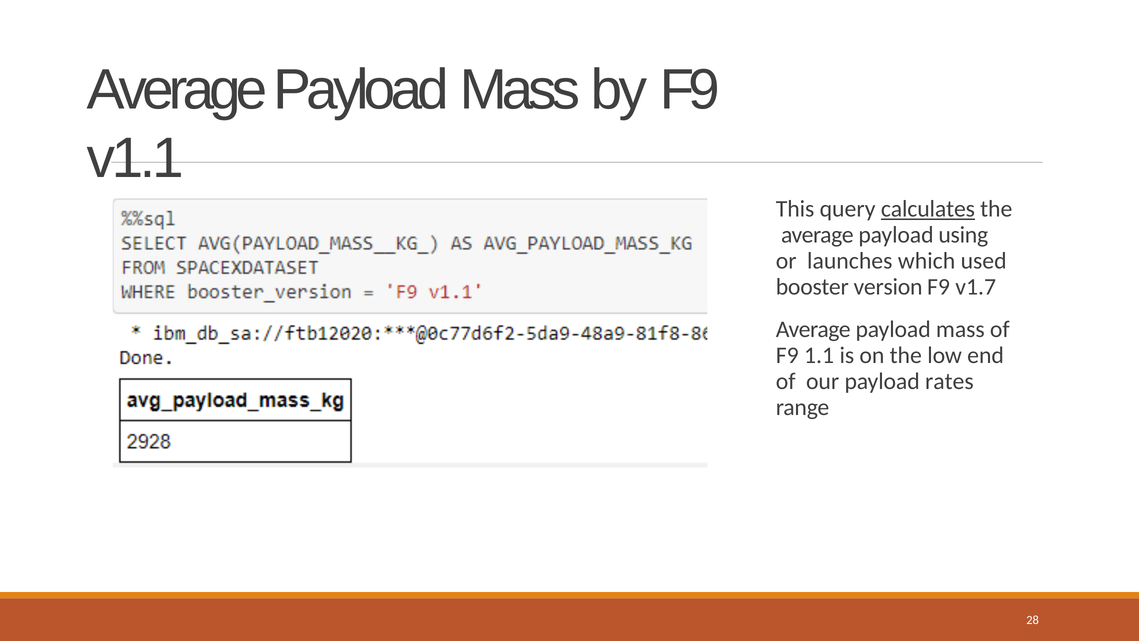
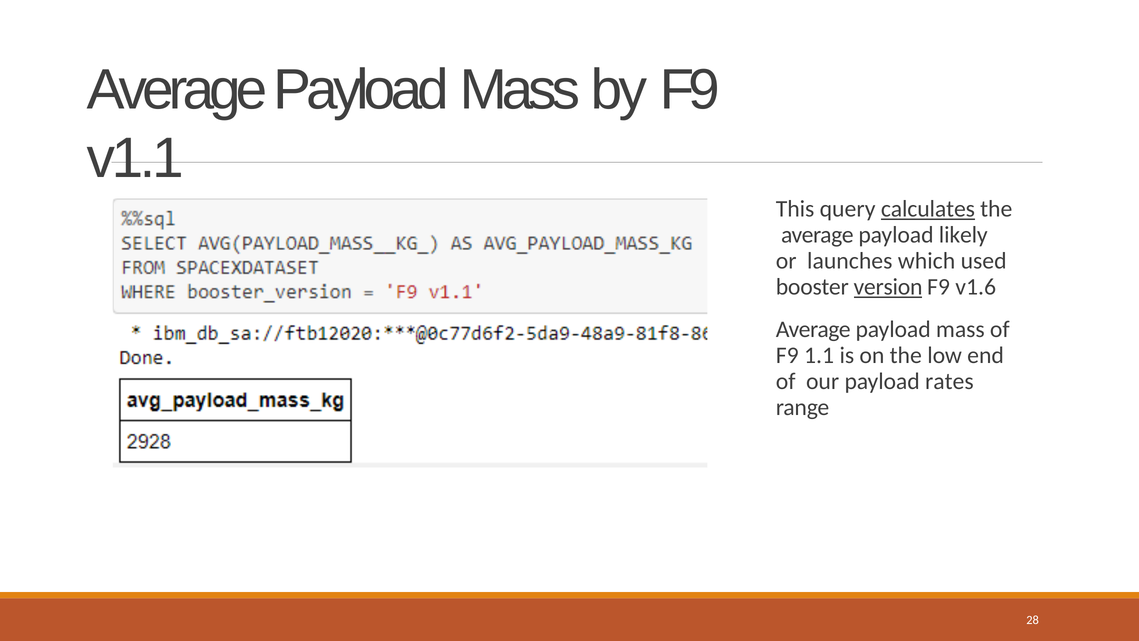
using: using -> likely
version underline: none -> present
v1.7: v1.7 -> v1.6
